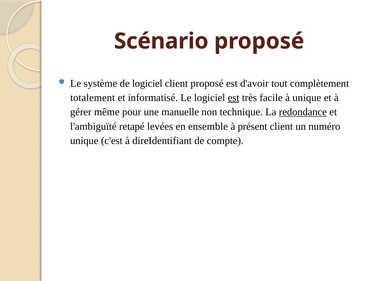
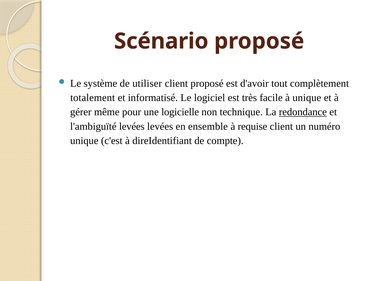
de logiciel: logiciel -> utiliser
est at (234, 98) underline: present -> none
manuelle: manuelle -> logicielle
l'ambiguïté retapé: retapé -> levées
présent: présent -> requise
